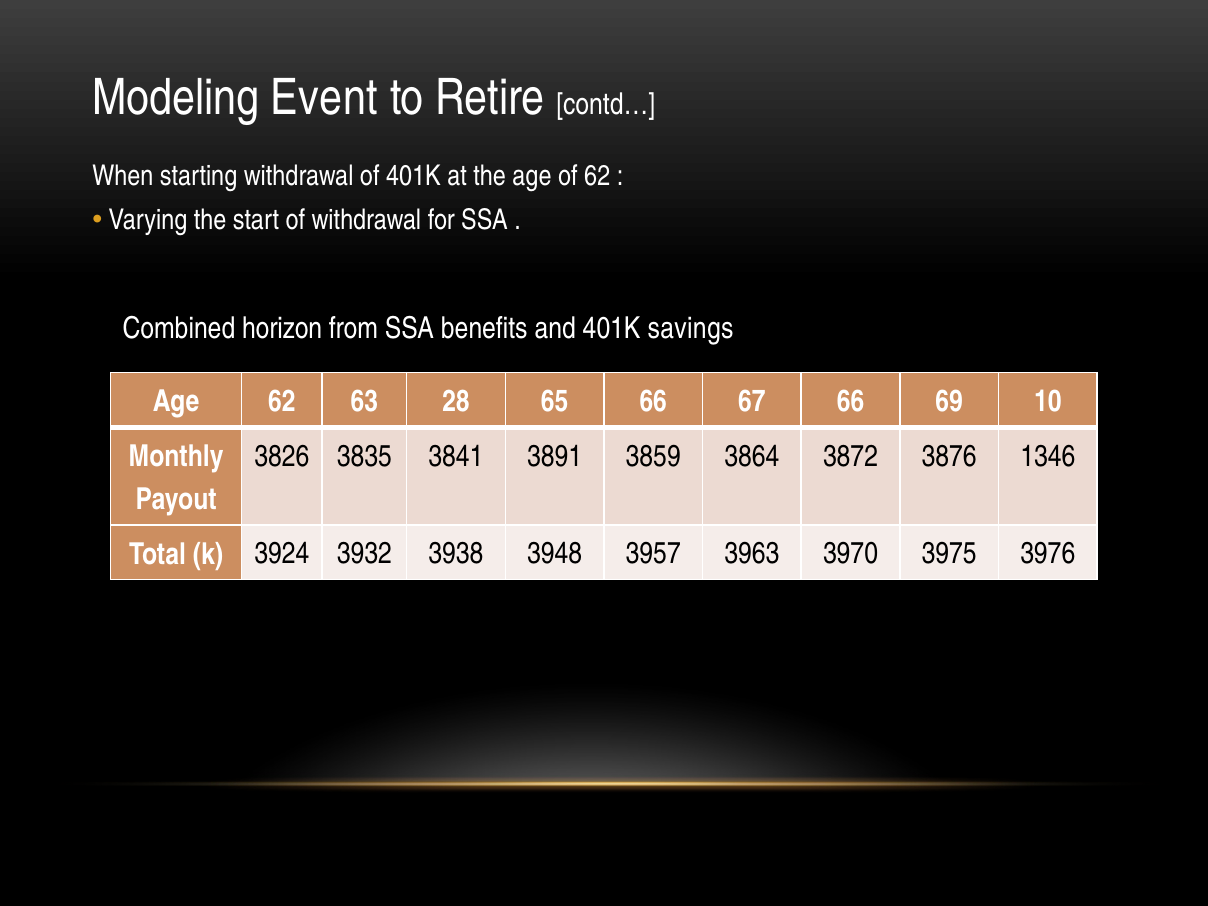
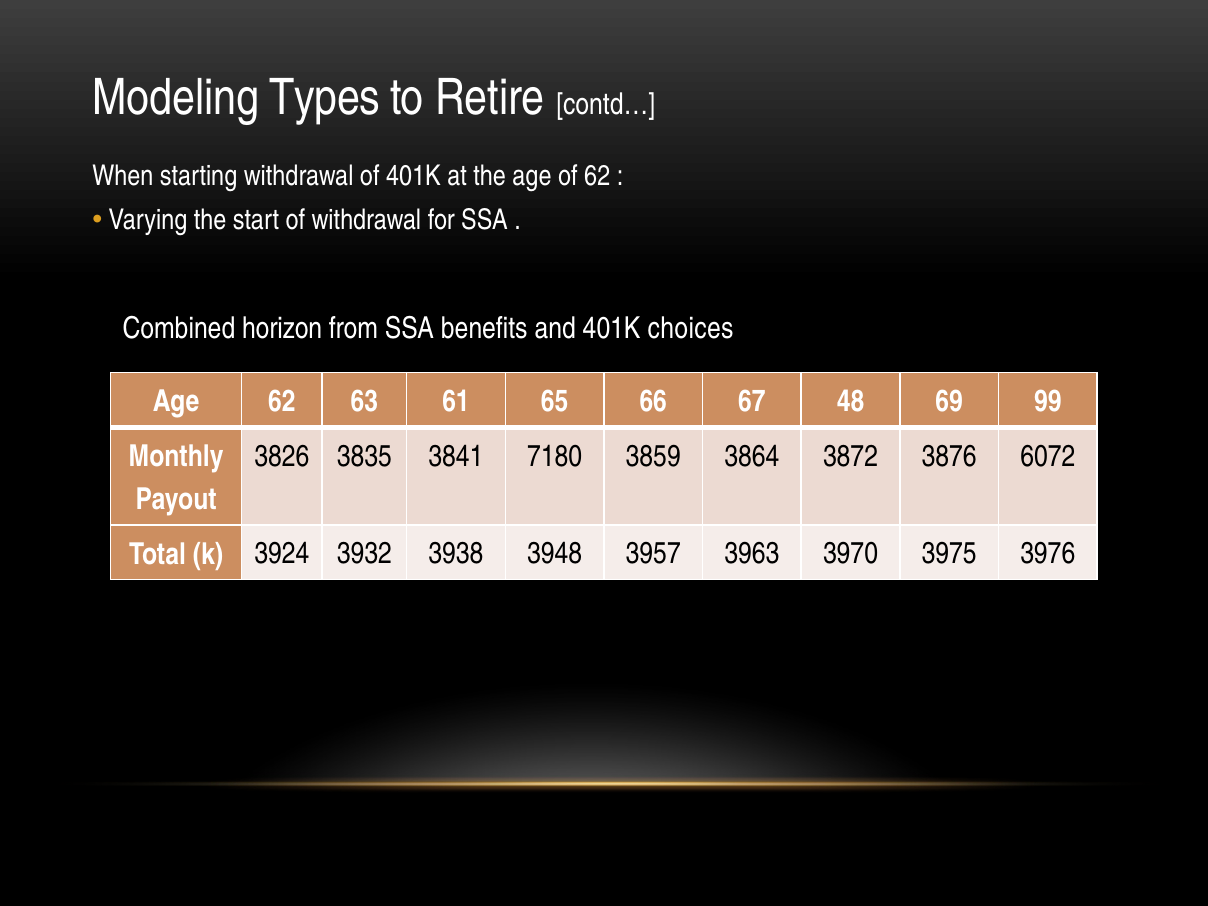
Event: Event -> Types
savings: savings -> choices
28: 28 -> 61
67 66: 66 -> 48
10: 10 -> 99
3891: 3891 -> 7180
1346: 1346 -> 6072
